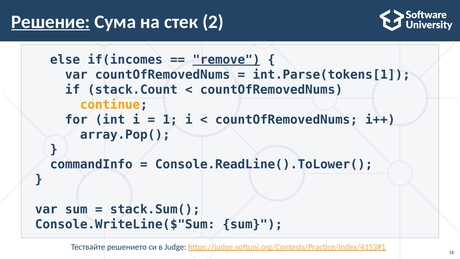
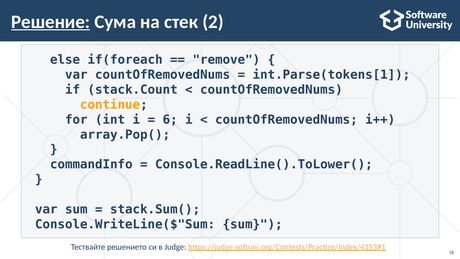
if(incomes: if(incomes -> if(foreach
remove underline: present -> none
1: 1 -> 6
